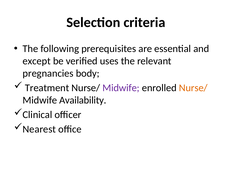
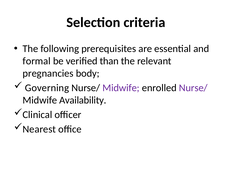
except: except -> formal
uses: uses -> than
Treatment: Treatment -> Governing
Nurse/ at (193, 88) colour: orange -> purple
